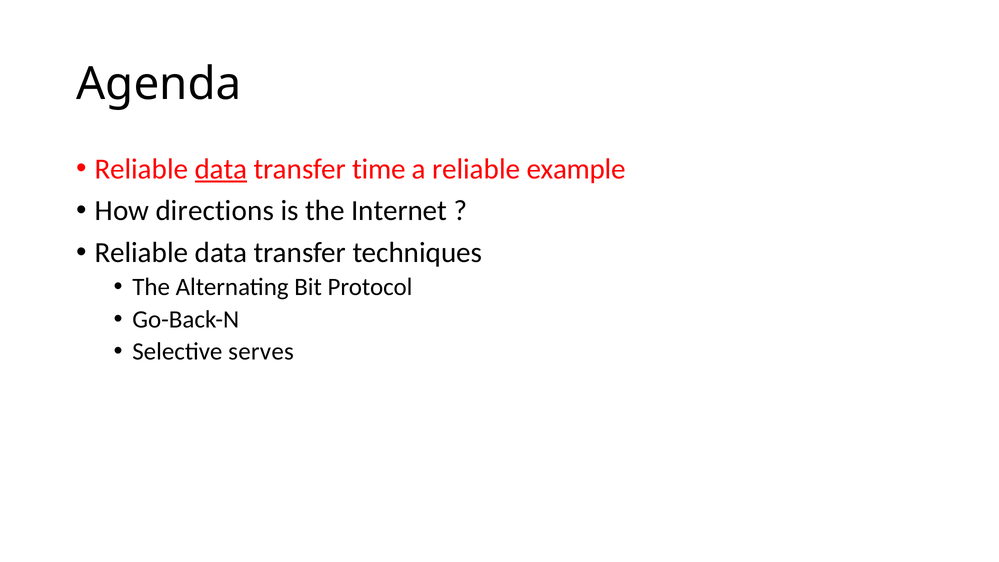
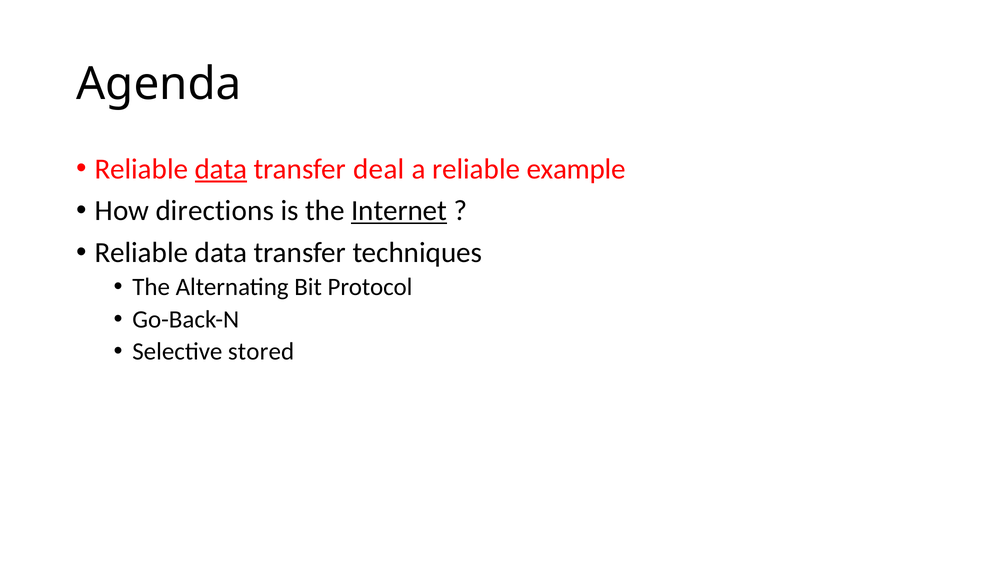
time: time -> deal
Internet underline: none -> present
serves: serves -> stored
